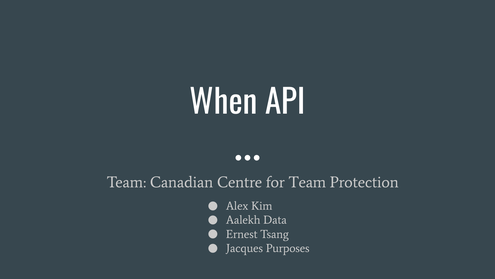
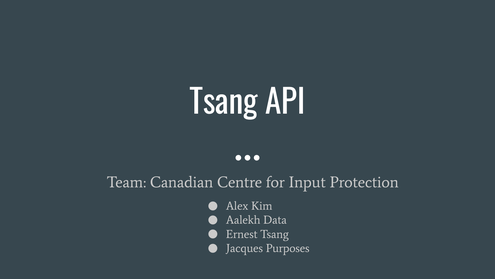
When at (223, 103): When -> Tsang
for Team: Team -> Input
